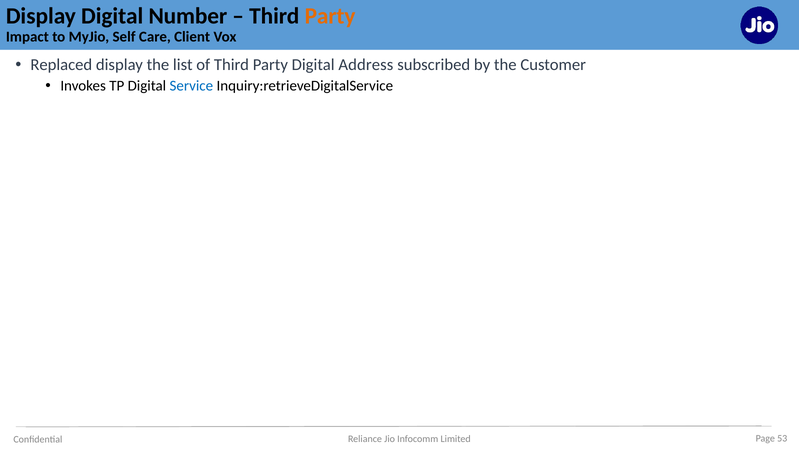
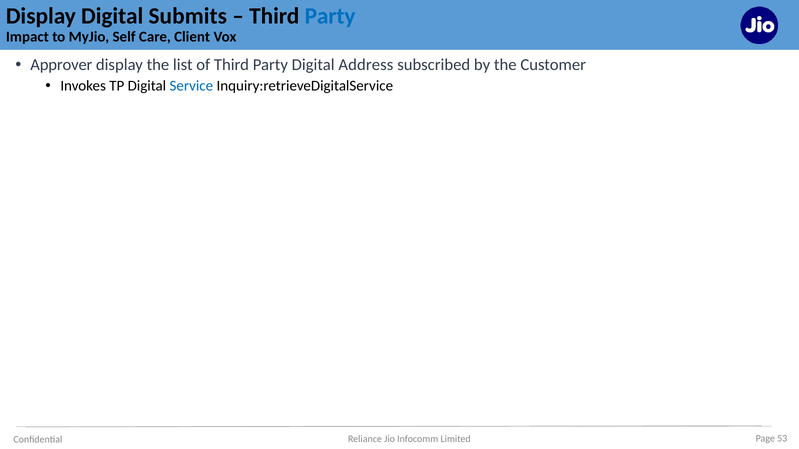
Number: Number -> Submits
Party at (330, 16) colour: orange -> blue
Replaced: Replaced -> Approver
